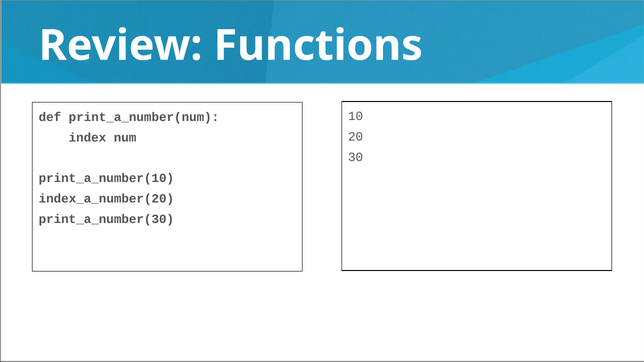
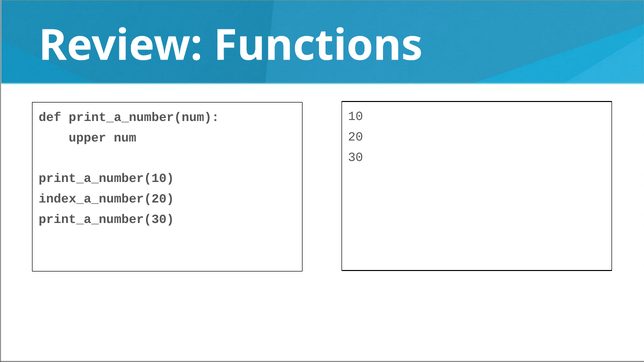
index: index -> upper
